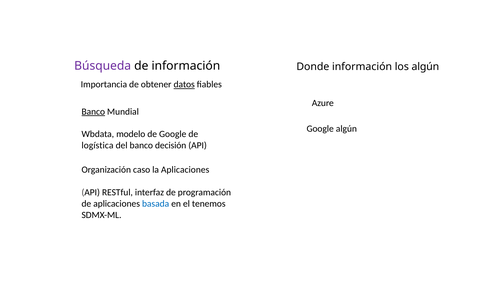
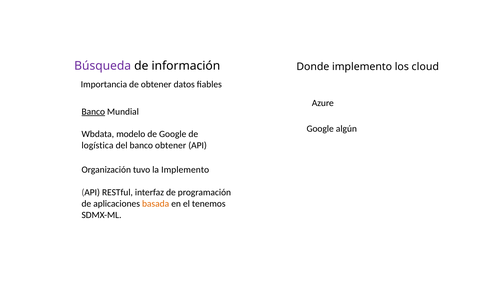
Donde información: información -> implemento
los algún: algún -> cloud
datos underline: present -> none
banco decisión: decisión -> obtener
caso: caso -> tuvo
la Aplicaciones: Aplicaciones -> Implemento
basada colour: blue -> orange
